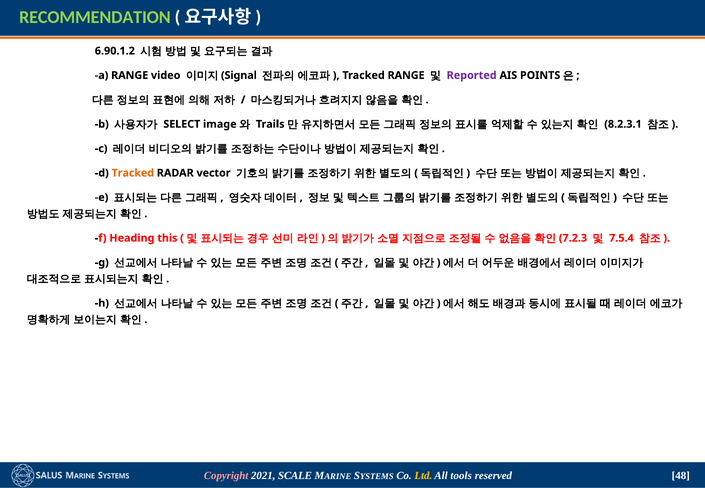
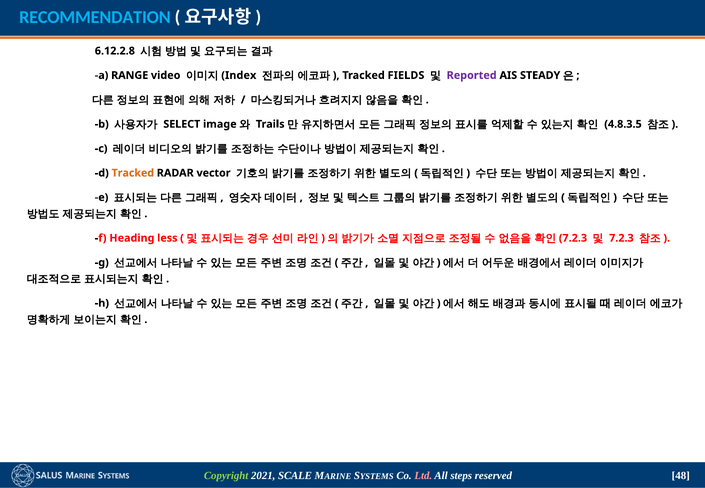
RECOMMENDATION colour: light green -> light blue
6.90.1.2: 6.90.1.2 -> 6.12.2.8
Signal: Signal -> Index
Tracked RANGE: RANGE -> FIELDS
POINTS: POINTS -> STEADY
8.2.3.1: 8.2.3.1 -> 4.8.3.5
this: this -> less
7.5.4 at (621, 238): 7.5.4 -> 7.2.3
Copyright colour: pink -> light green
Ltd colour: yellow -> pink
tools: tools -> steps
